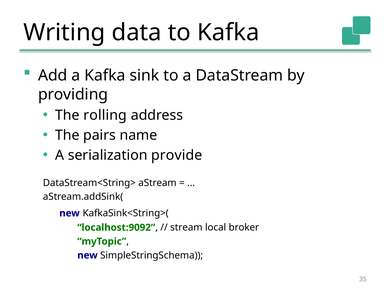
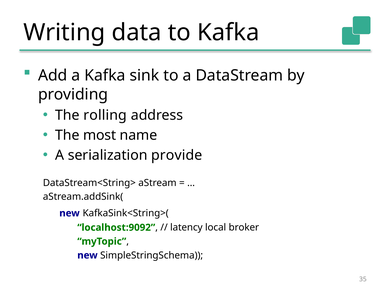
pairs: pairs -> most
stream: stream -> latency
